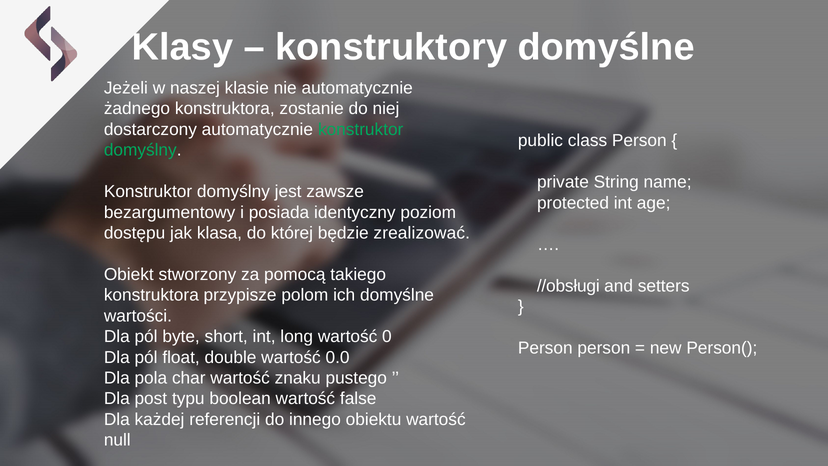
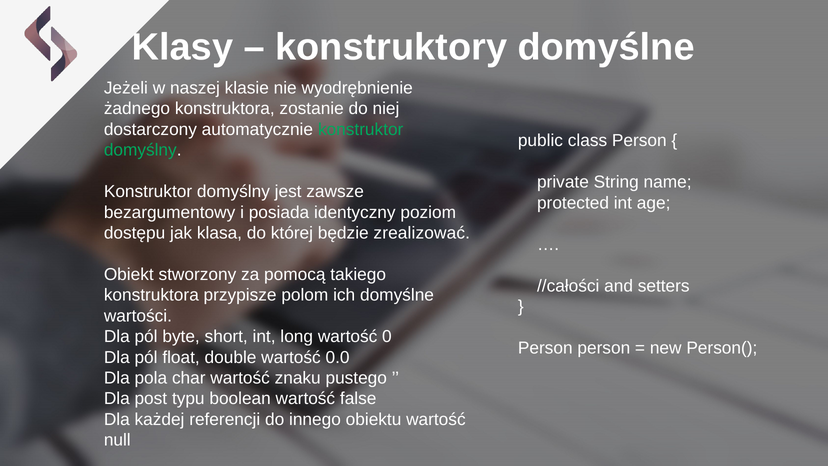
nie automatycznie: automatycznie -> wyodrębnienie
//obsługi: //obsługi -> //całości
